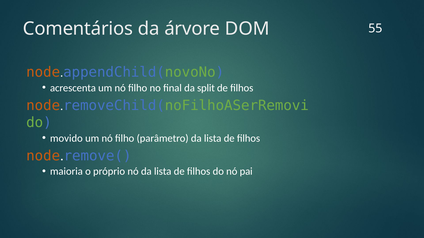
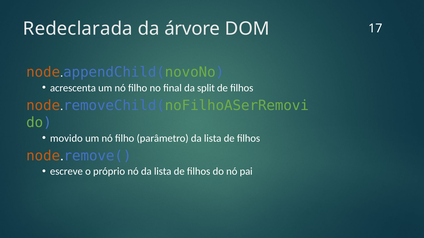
Comentários: Comentários -> Redeclarada
55: 55 -> 17
maioria: maioria -> escreve
